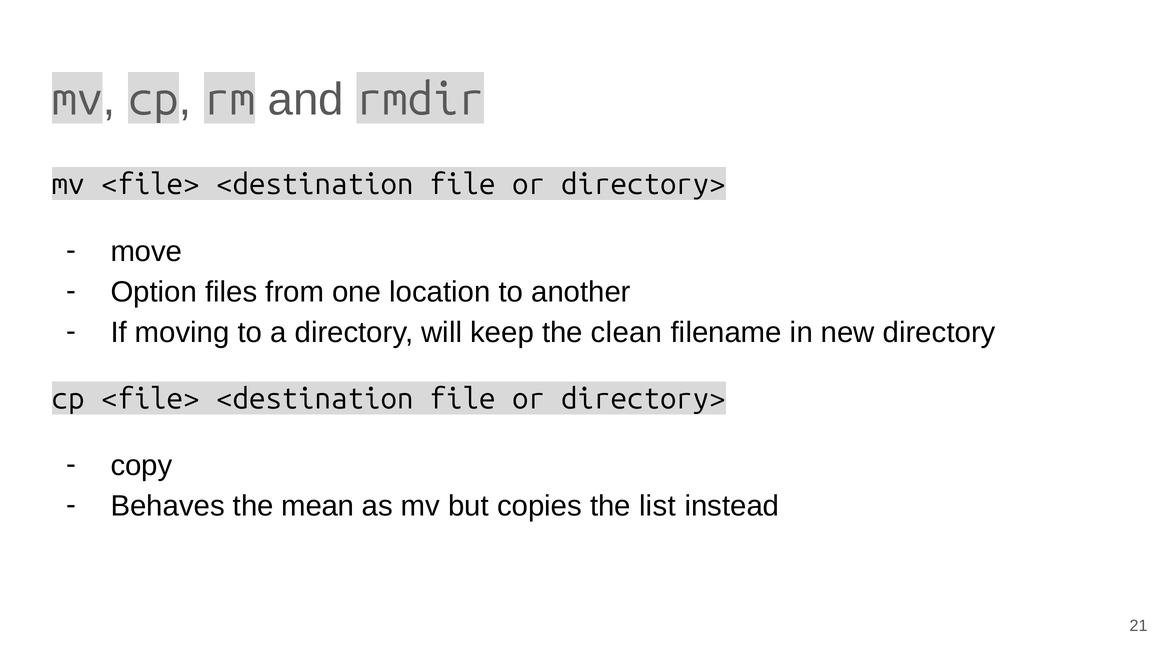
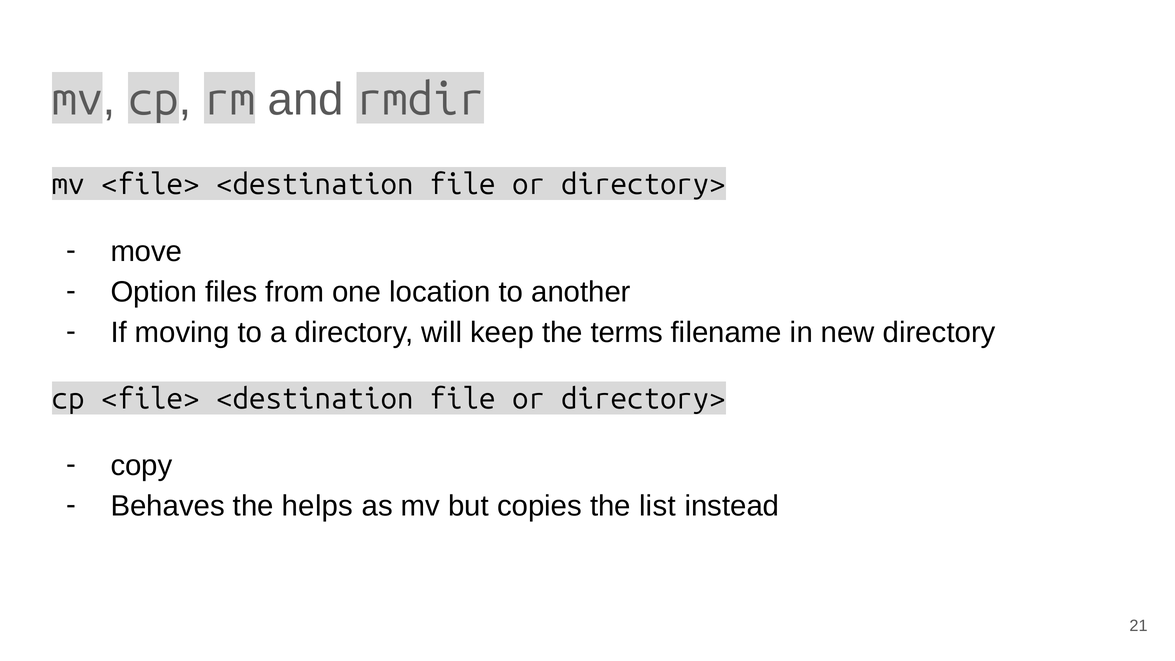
clean: clean -> terms
mean: mean -> helps
